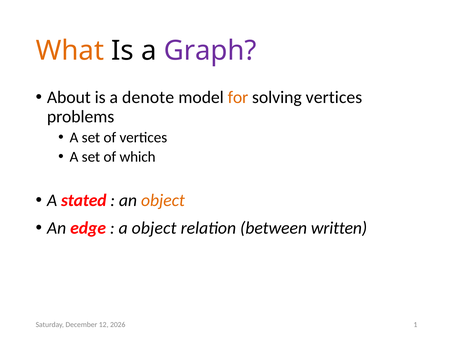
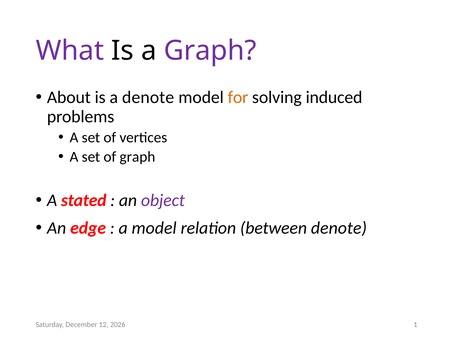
What colour: orange -> purple
solving vertices: vertices -> induced
of which: which -> graph
object at (163, 200) colour: orange -> purple
a object: object -> model
between written: written -> denote
